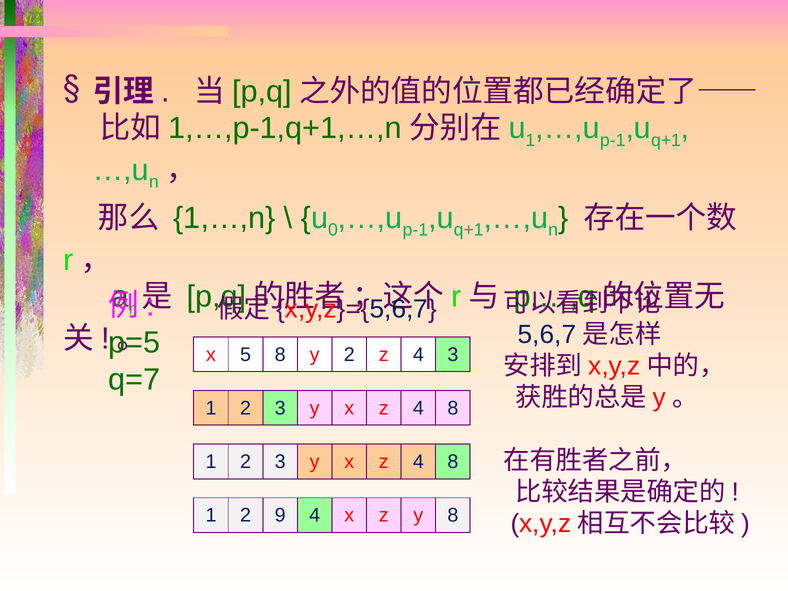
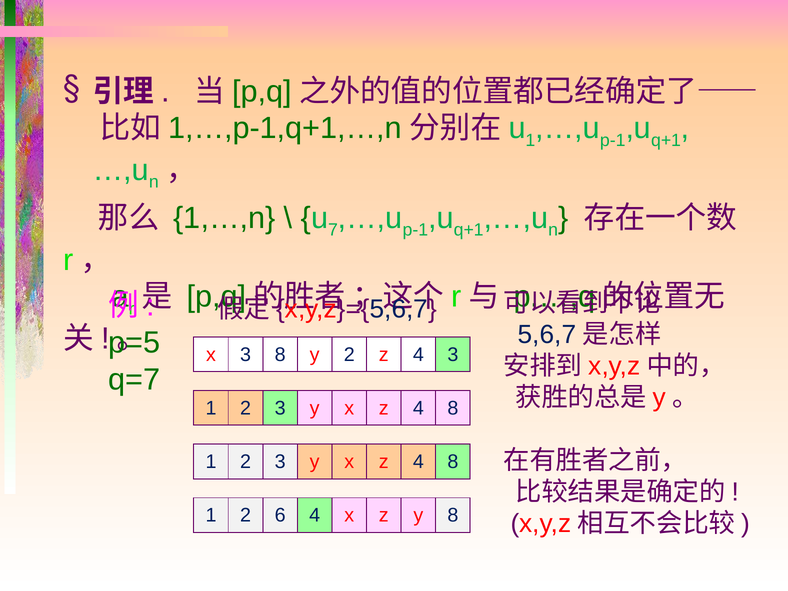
0: 0 -> 7
x 5: 5 -> 3
9: 9 -> 6
